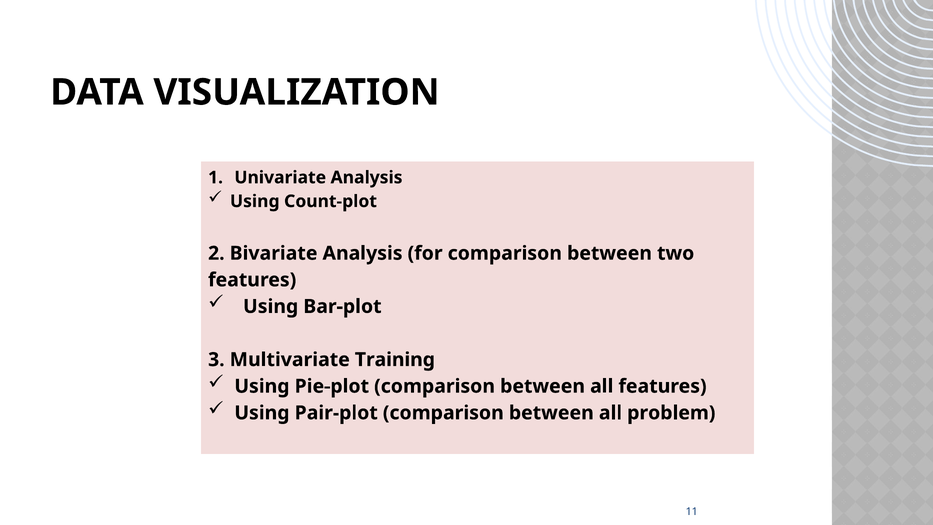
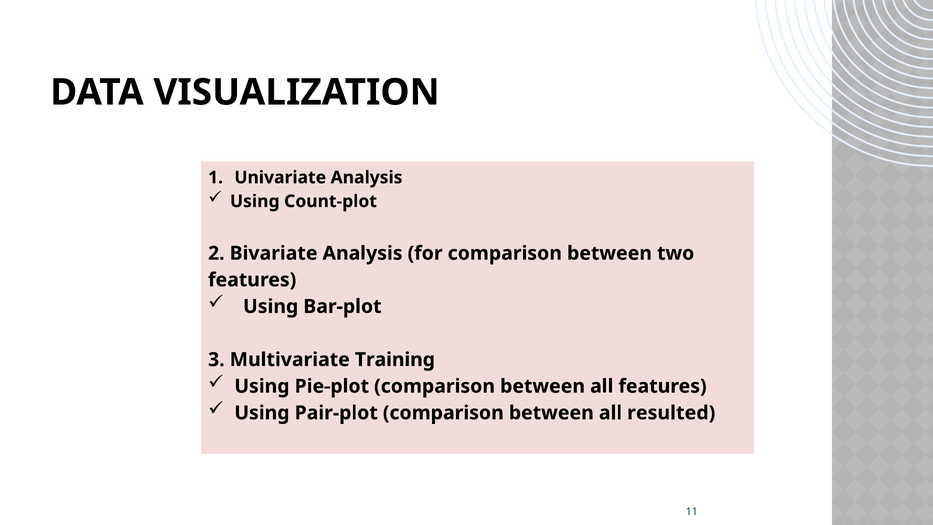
problem: problem -> resulted
